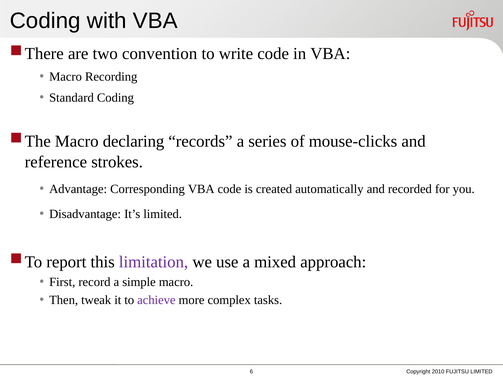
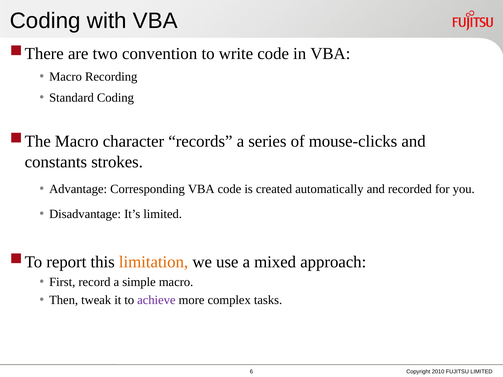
declaring: declaring -> character
reference: reference -> constants
limitation colour: purple -> orange
